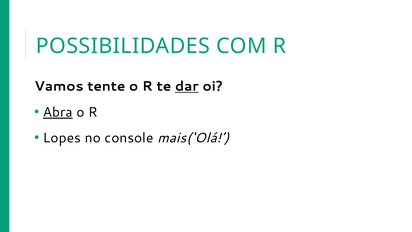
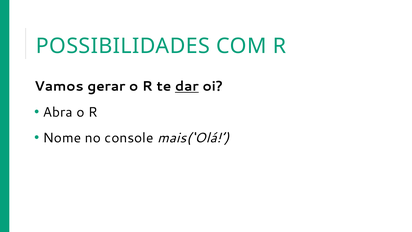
tente: tente -> gerar
Abra underline: present -> none
Lopes: Lopes -> Nome
